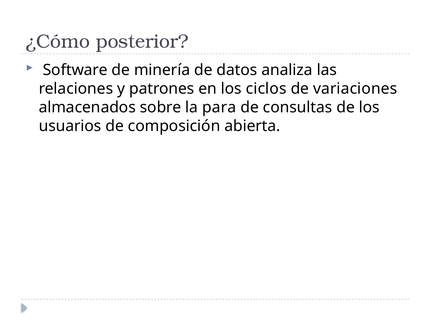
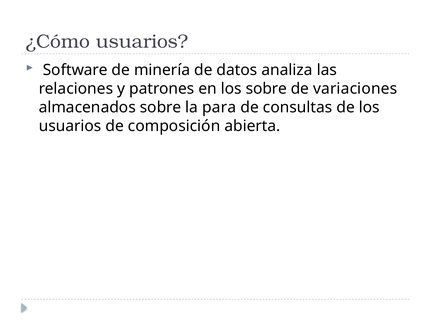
¿Cómo posterior: posterior -> usuarios
los ciclos: ciclos -> sobre
